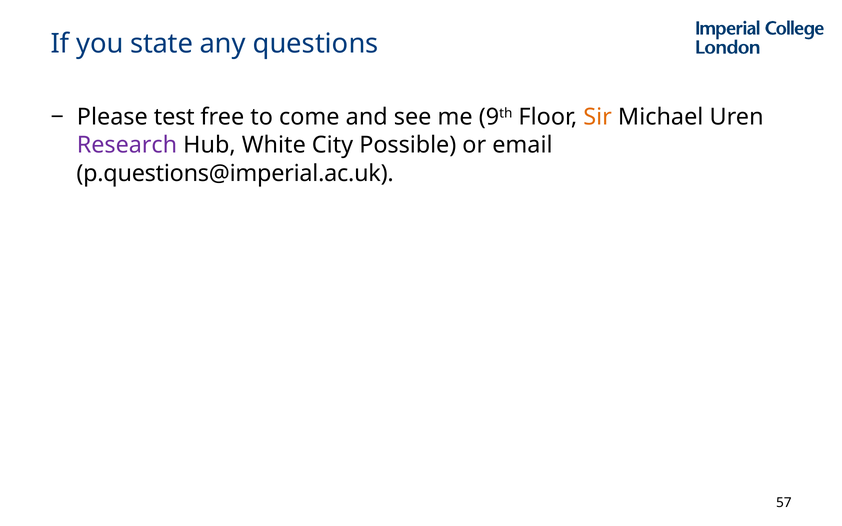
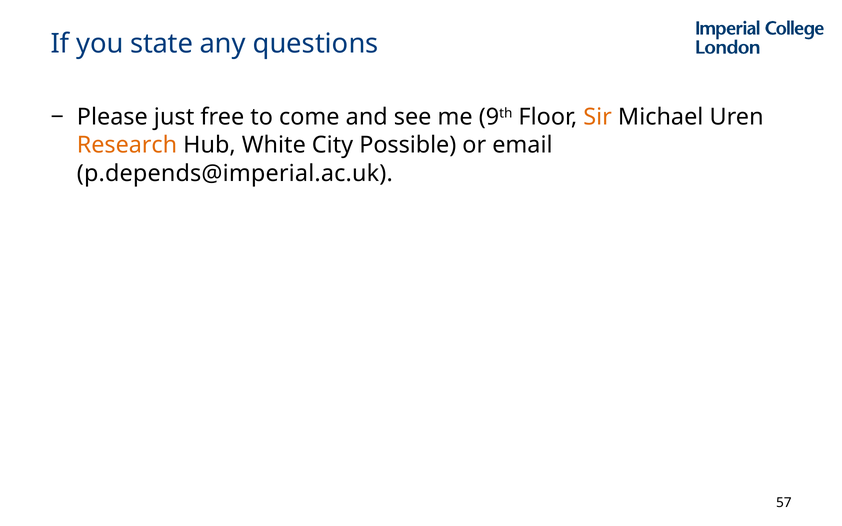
test: test -> just
Research colour: purple -> orange
p.questions@imperial.ac.uk: p.questions@imperial.ac.uk -> p.depends@imperial.ac.uk
